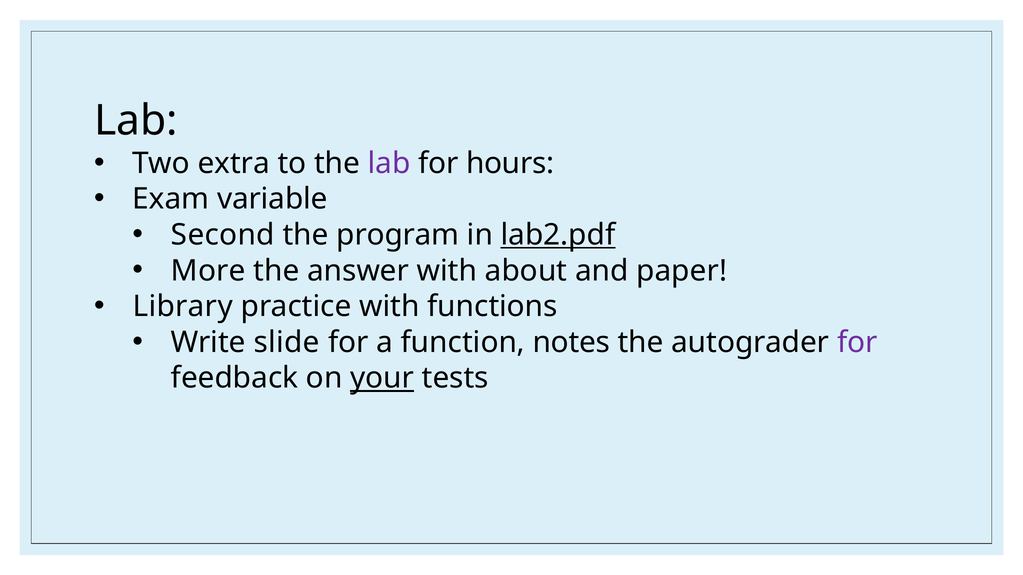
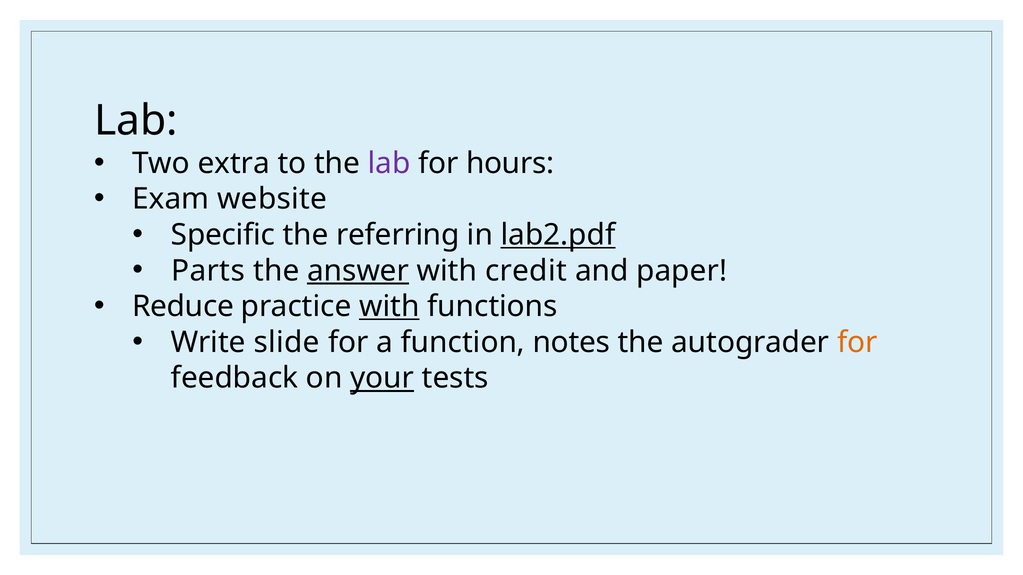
variable: variable -> website
Second: Second -> Specific
program: program -> referring
More: More -> Parts
answer underline: none -> present
about: about -> credit
Library: Library -> Reduce
with at (389, 307) underline: none -> present
for at (857, 343) colour: purple -> orange
